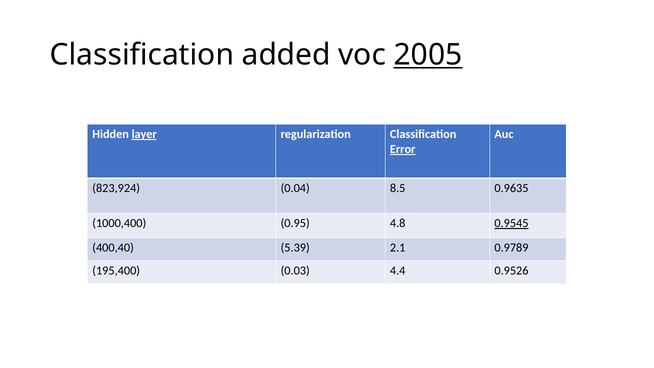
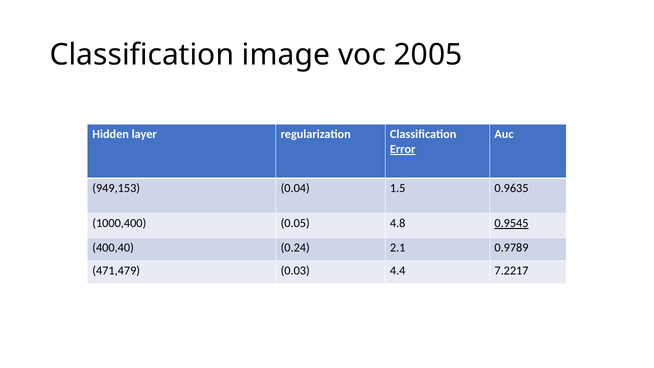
added: added -> image
2005 underline: present -> none
layer underline: present -> none
823,924: 823,924 -> 949,153
8.5: 8.5 -> 1.5
0.95: 0.95 -> 0.05
5.39: 5.39 -> 0.24
195,400: 195,400 -> 471,479
0.9526: 0.9526 -> 7.2217
